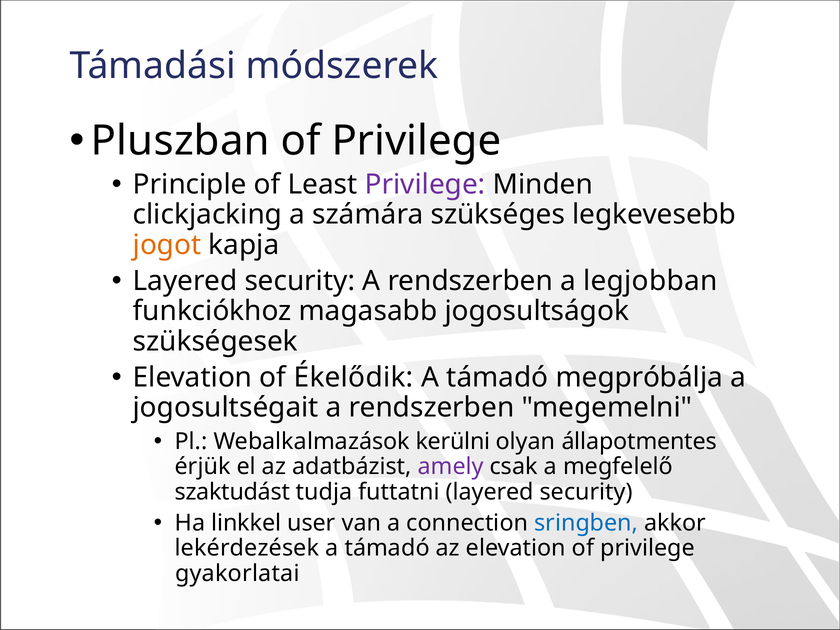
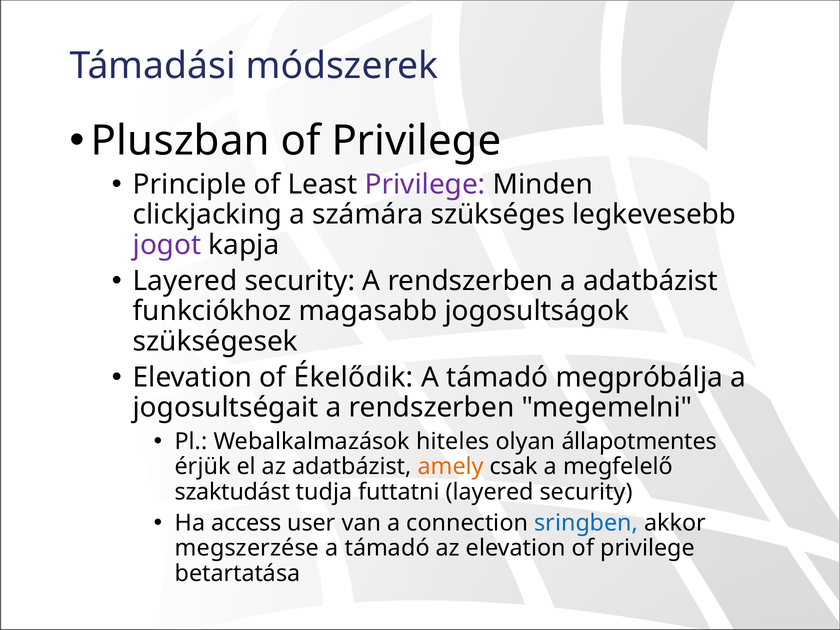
jogot colour: orange -> purple
a legjobban: legjobban -> adatbázist
kerülni: kerülni -> hiteles
amely colour: purple -> orange
linkkel: linkkel -> access
lekérdezések: lekérdezések -> megszerzése
gyakorlatai: gyakorlatai -> betartatása
